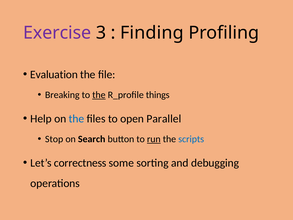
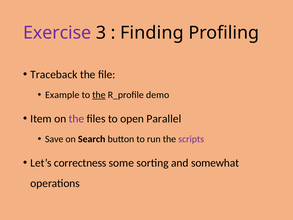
Evaluation: Evaluation -> Traceback
Breaking: Breaking -> Example
things: things -> demo
Help: Help -> Item
the at (76, 119) colour: blue -> purple
Stop: Stop -> Save
run underline: present -> none
scripts colour: blue -> purple
debugging: debugging -> somewhat
